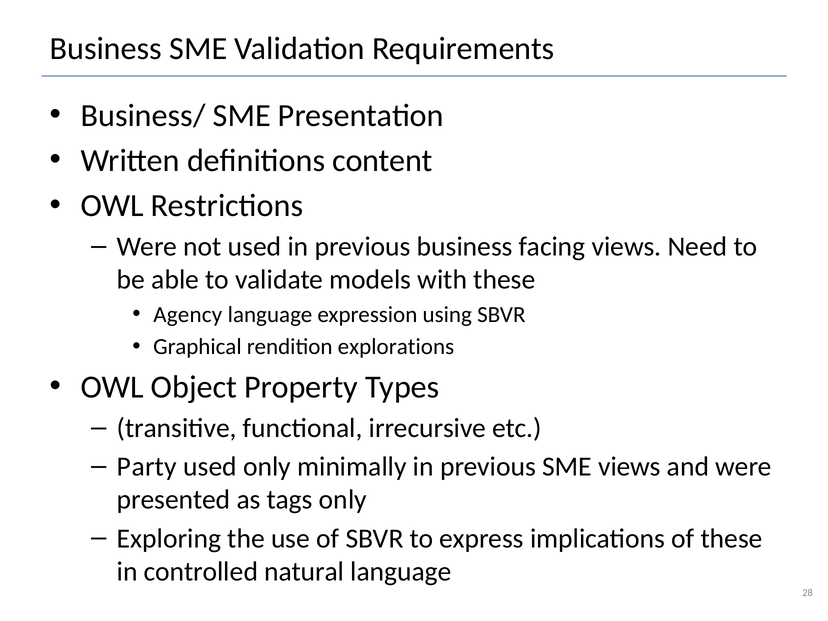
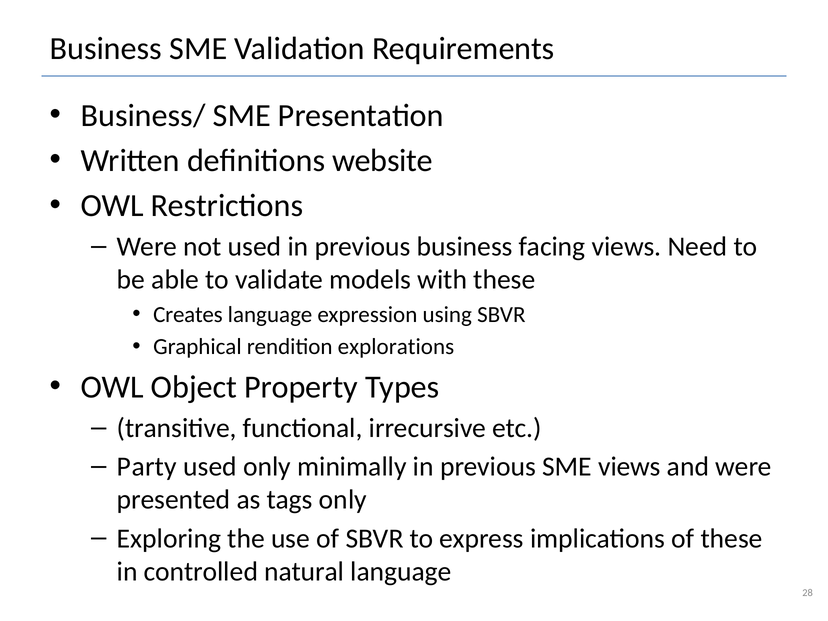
content: content -> website
Agency: Agency -> Creates
